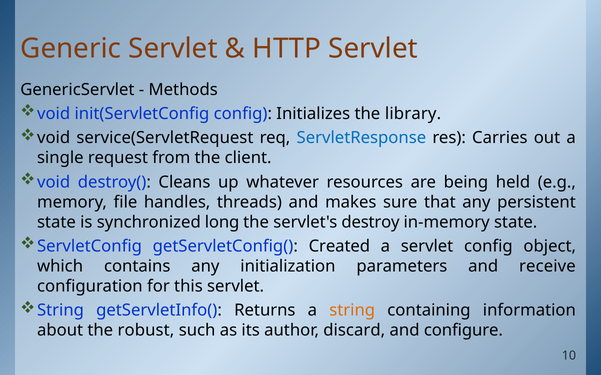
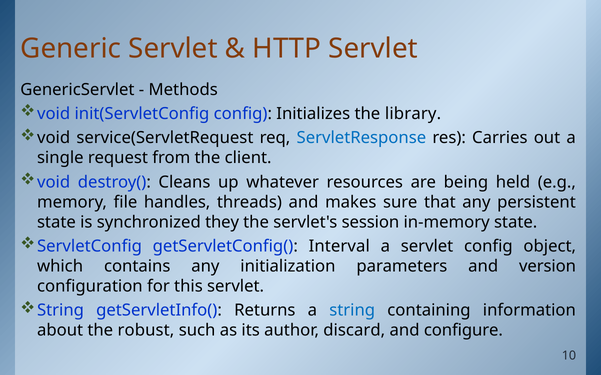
long: long -> they
destroy: destroy -> session
Created: Created -> Interval
receive: receive -> version
string at (352, 311) colour: orange -> blue
